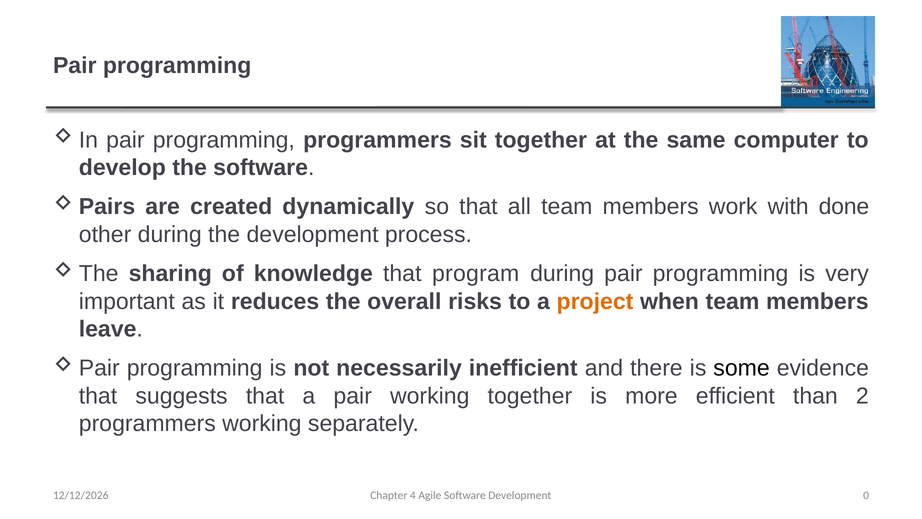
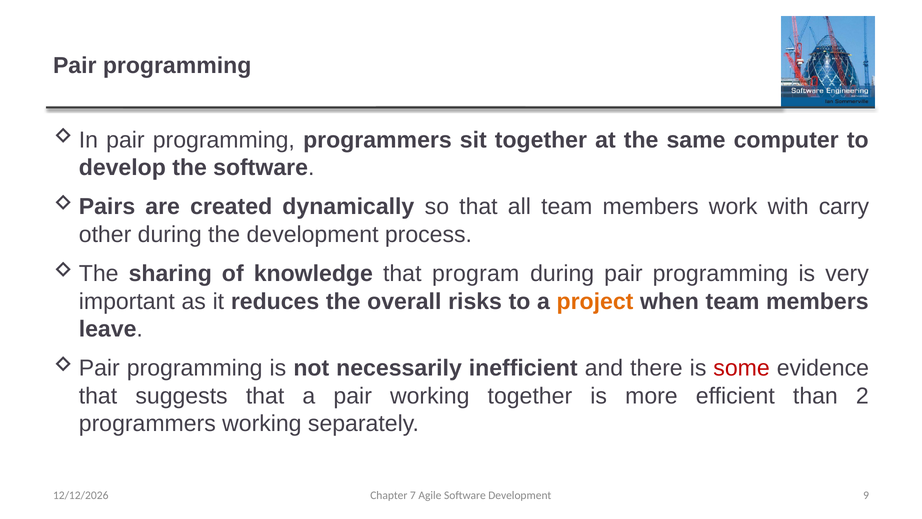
done: done -> carry
some colour: black -> red
4: 4 -> 7
0: 0 -> 9
